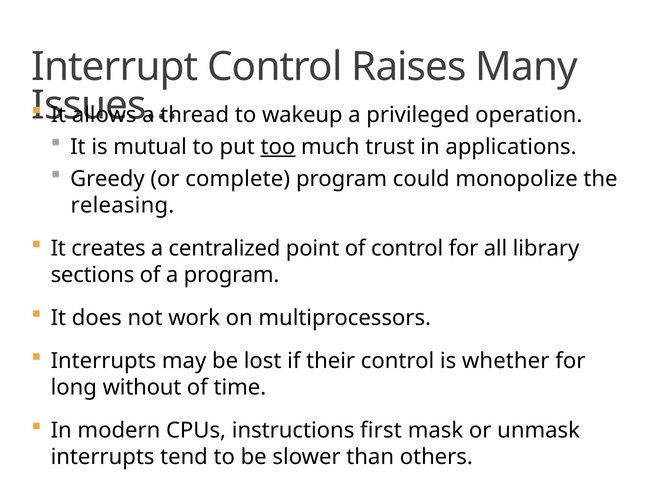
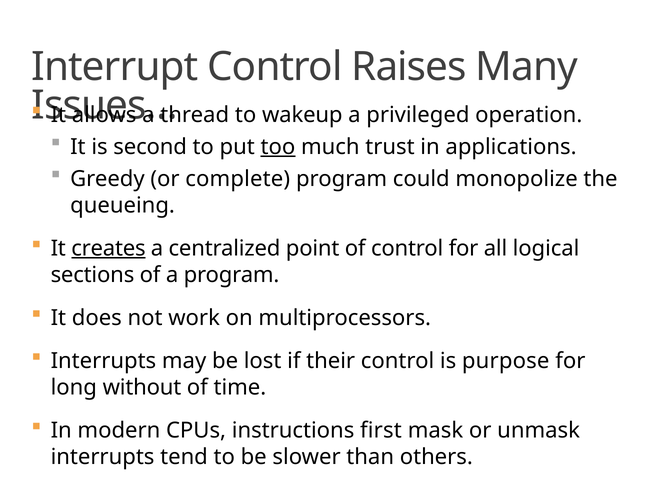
mutual: mutual -> second
releasing: releasing -> queueing
creates underline: none -> present
library: library -> logical
whether: whether -> purpose
